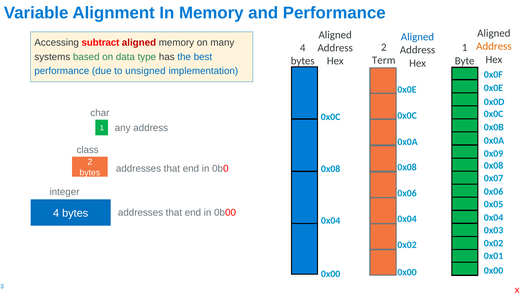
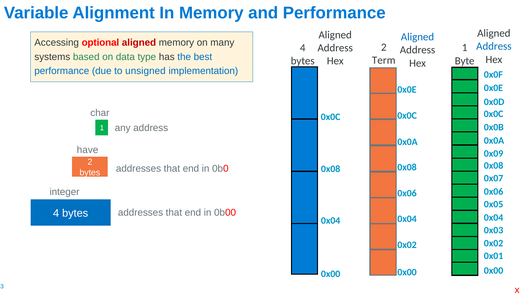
subtract: subtract -> optional
Address at (494, 46) colour: orange -> blue
class: class -> have
